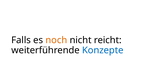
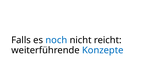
noch colour: orange -> blue
